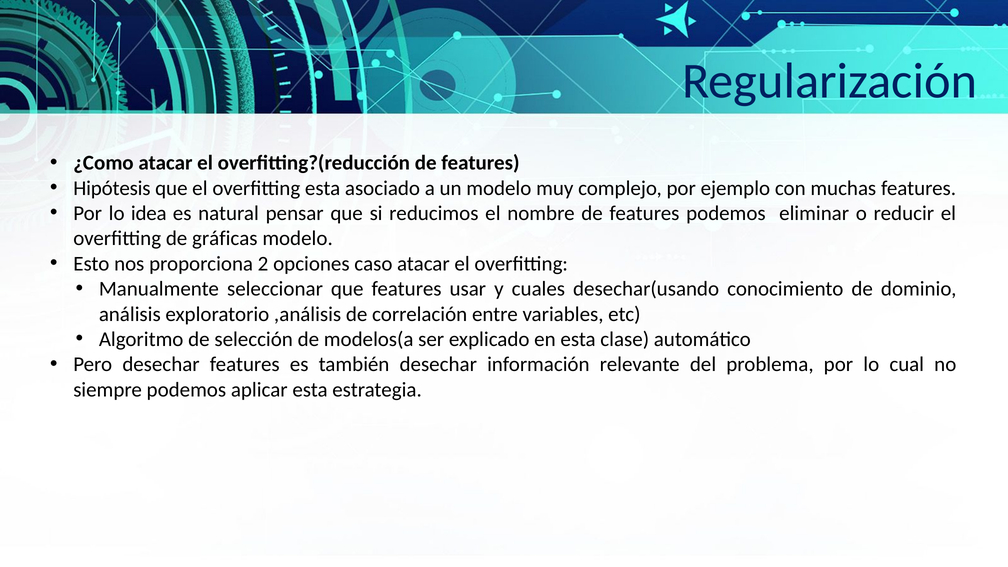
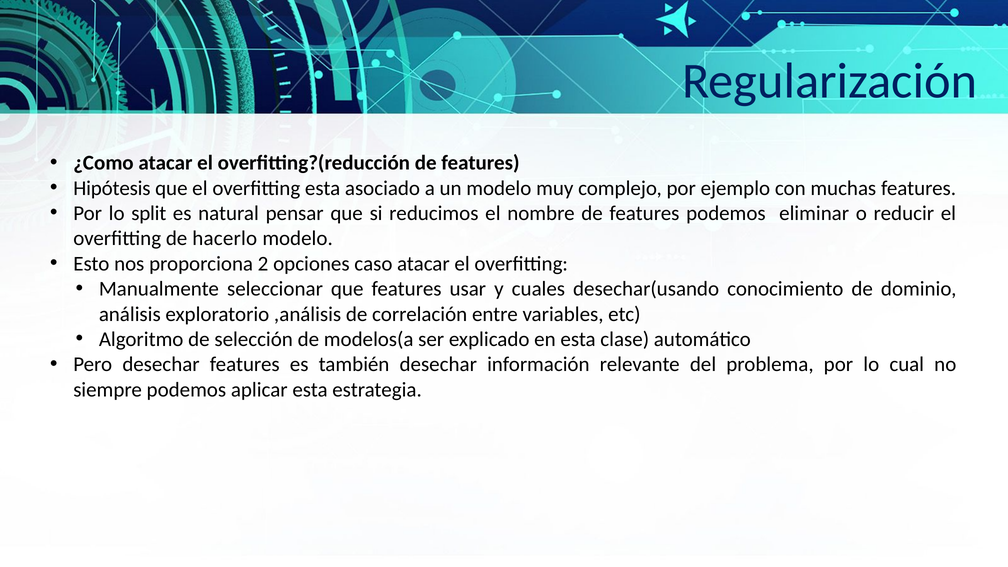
idea: idea -> split
gráficas: gráficas -> hacerlo
